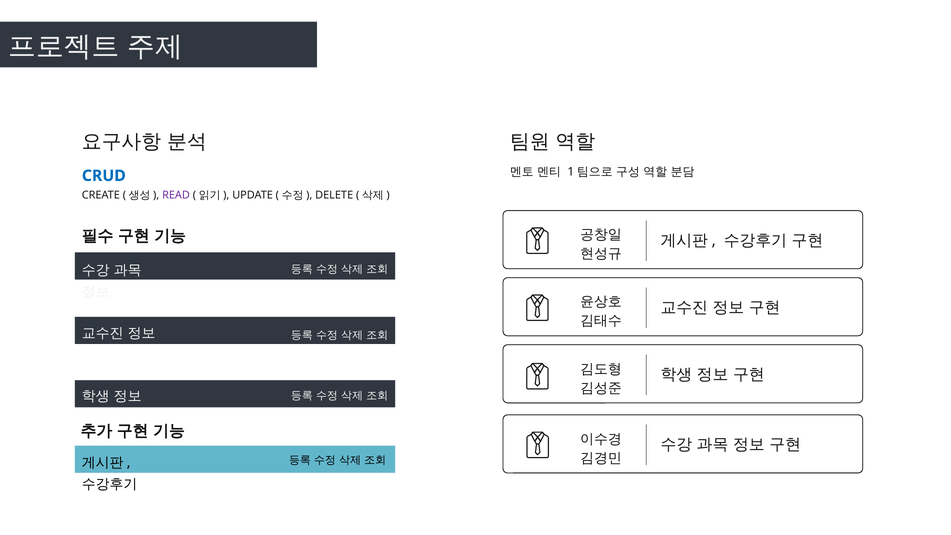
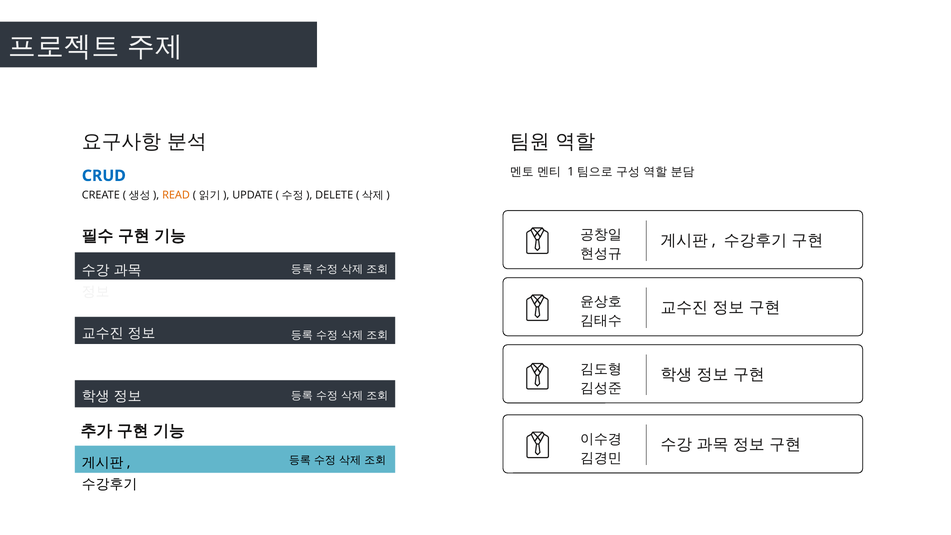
READ colour: purple -> orange
